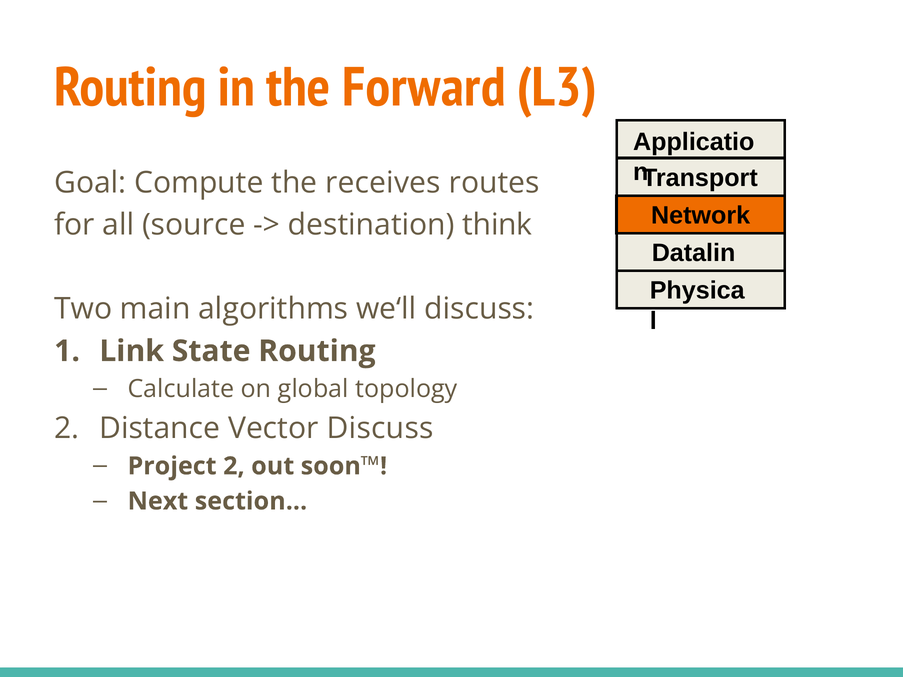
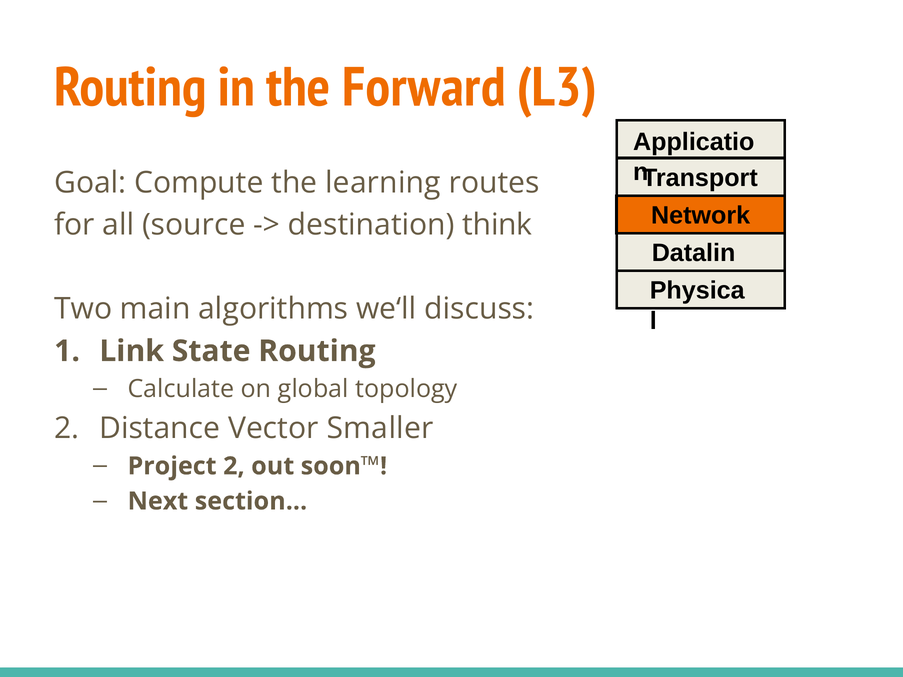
receives: receives -> learning
Vector Discuss: Discuss -> Smaller
